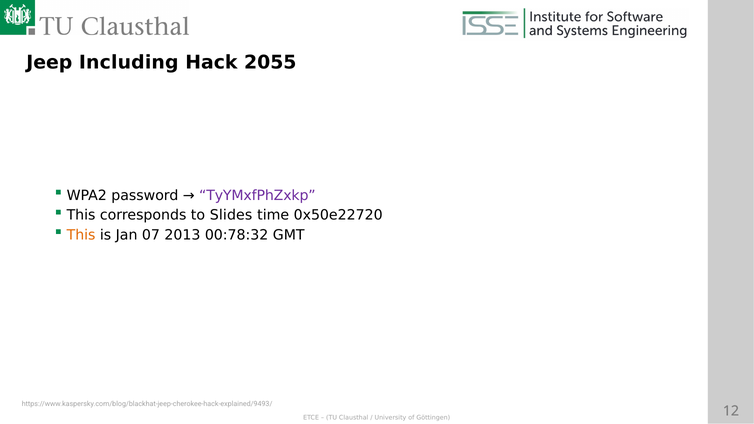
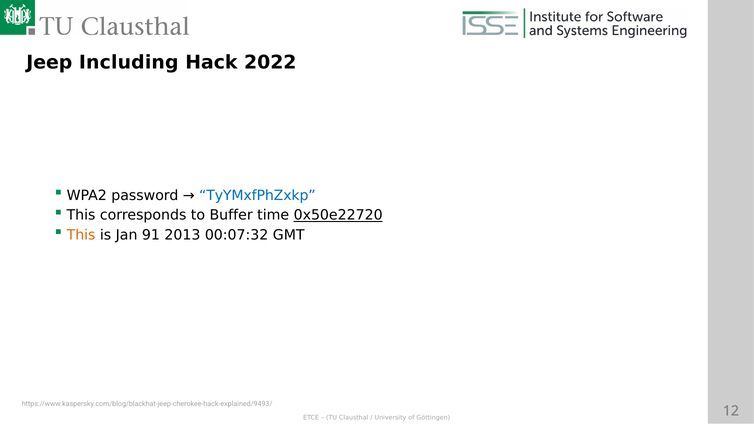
2055: 2055 -> 2022
TyYMxfPhZxkp colour: purple -> blue
Slides: Slides -> Buffer
0x50e22720 underline: none -> present
07: 07 -> 91
00:78:32: 00:78:32 -> 00:07:32
